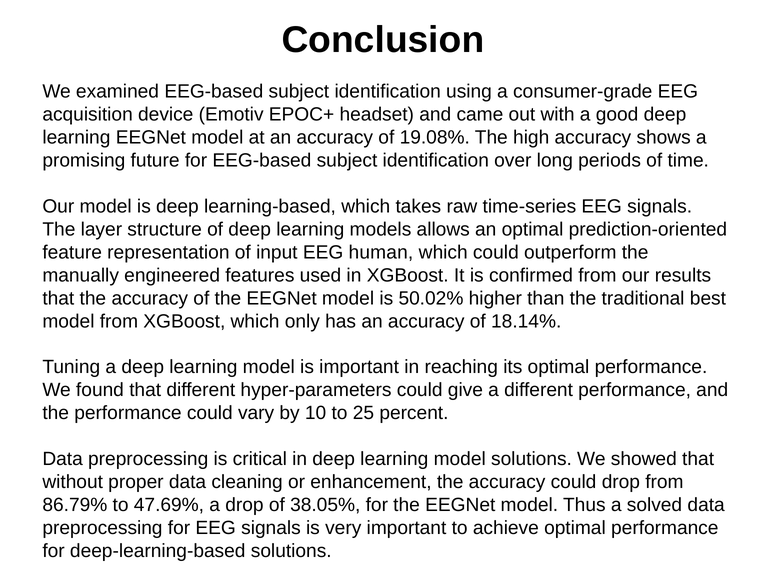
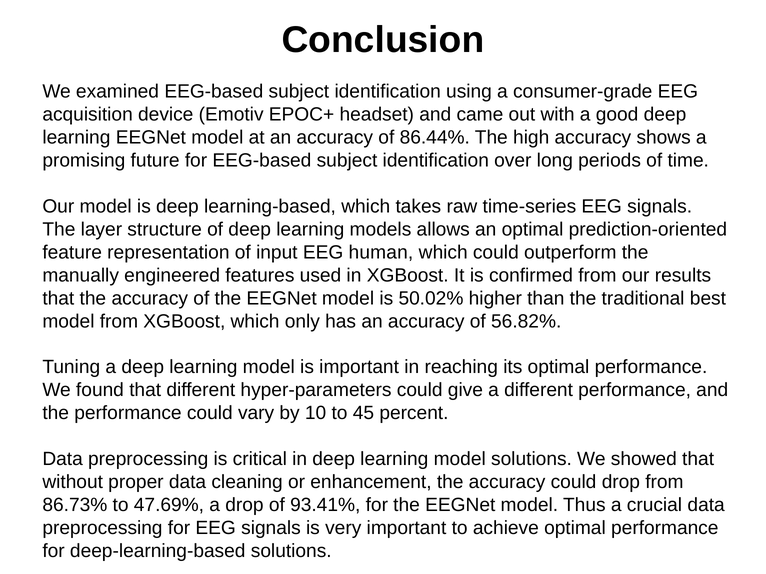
19.08%: 19.08% -> 86.44%
18.14%: 18.14% -> 56.82%
25: 25 -> 45
86.79%: 86.79% -> 86.73%
38.05%: 38.05% -> 93.41%
solved: solved -> crucial
